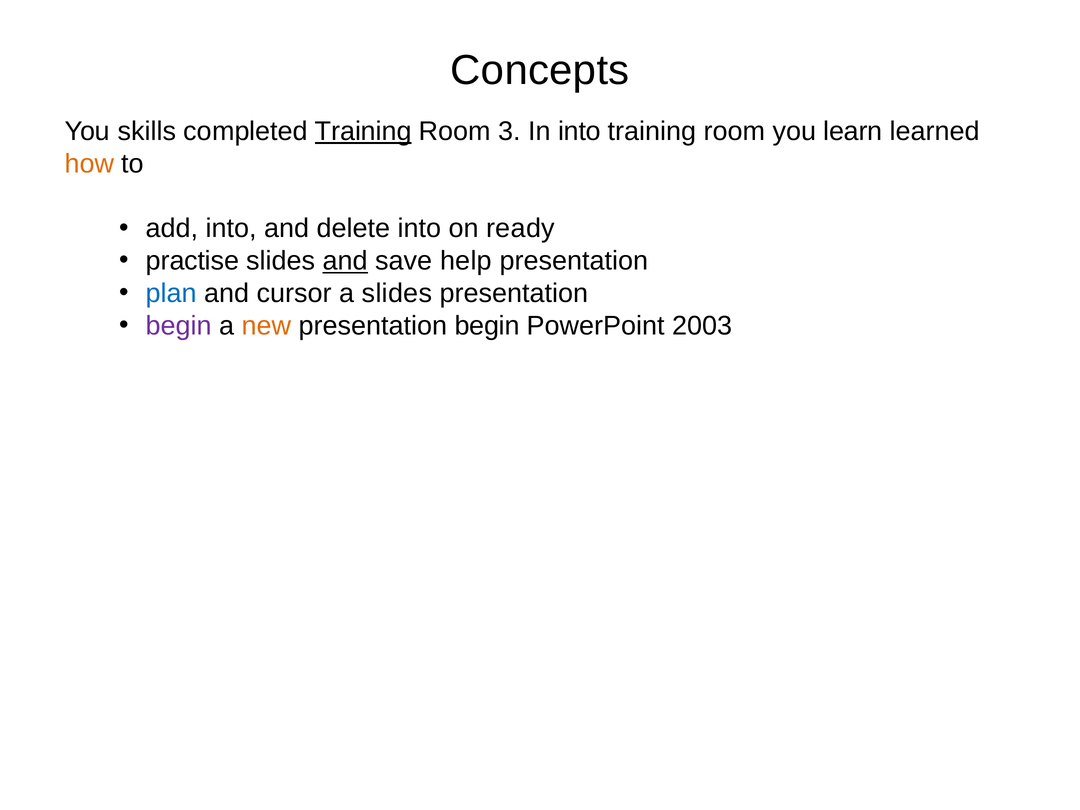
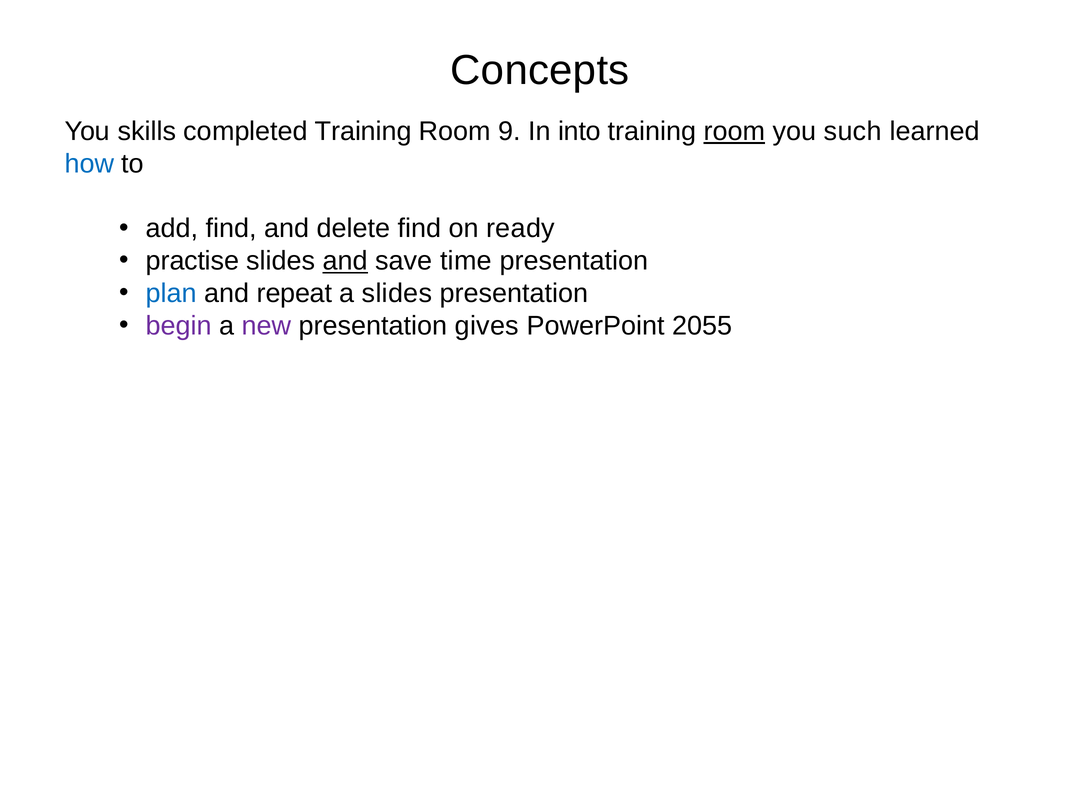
Training at (363, 131) underline: present -> none
3: 3 -> 9
room at (734, 131) underline: none -> present
learn: learn -> such
how colour: orange -> blue
add into: into -> find
delete into: into -> find
help: help -> time
cursor: cursor -> repeat
new colour: orange -> purple
presentation begin: begin -> gives
2003: 2003 -> 2055
